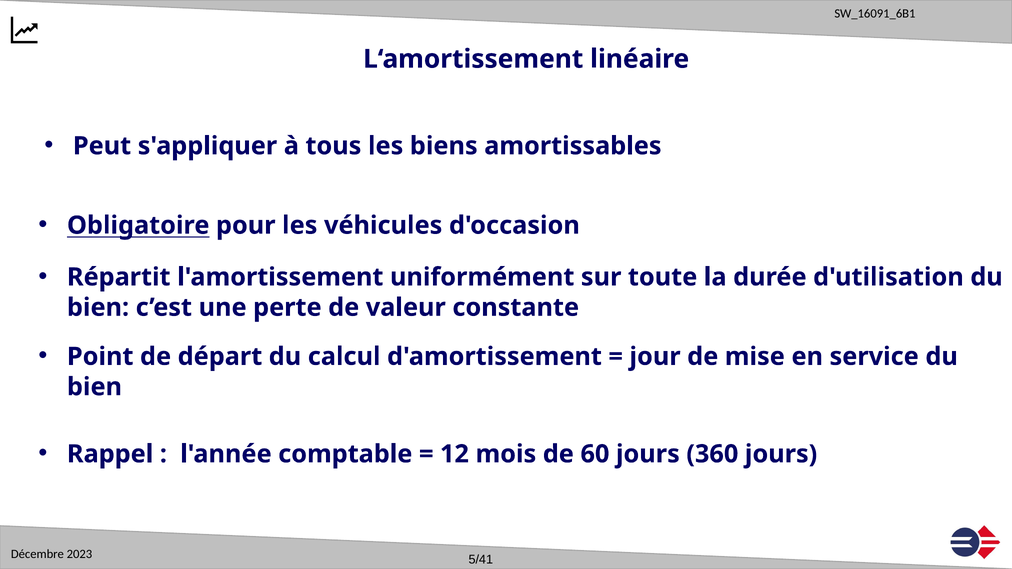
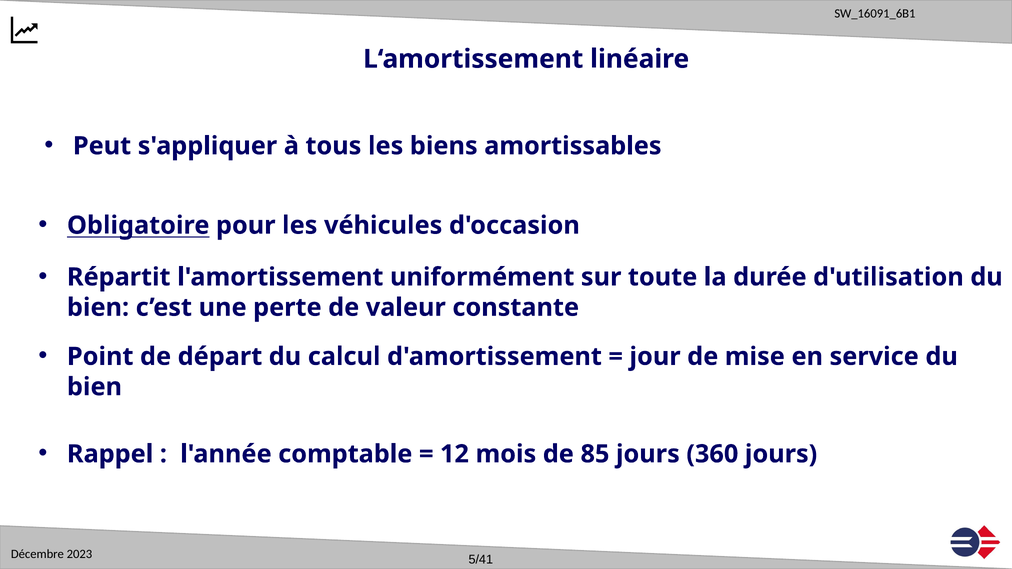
60: 60 -> 85
